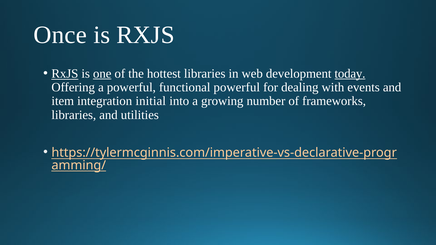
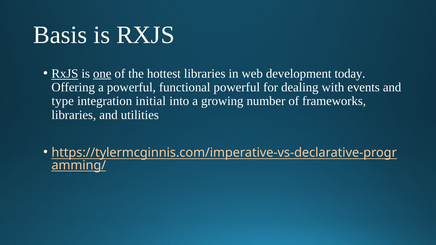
Once: Once -> Basis
today underline: present -> none
item: item -> type
